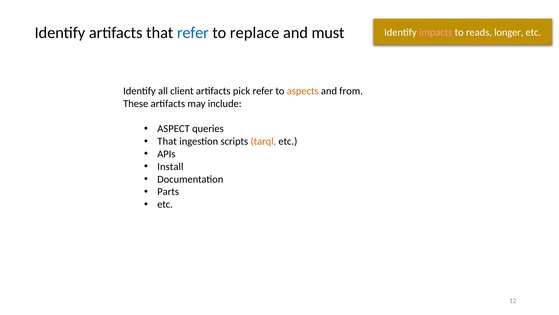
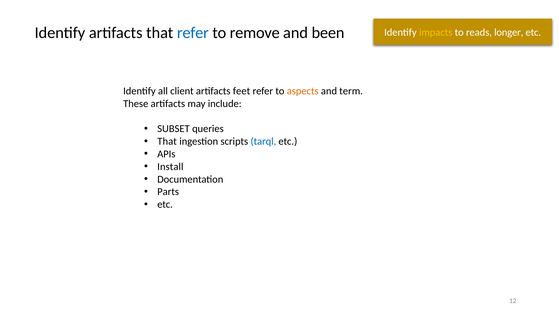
replace: replace -> remove
must: must -> been
impacts colour: pink -> yellow
pick: pick -> feet
from: from -> term
ASPECT: ASPECT -> SUBSET
tarql colour: orange -> blue
